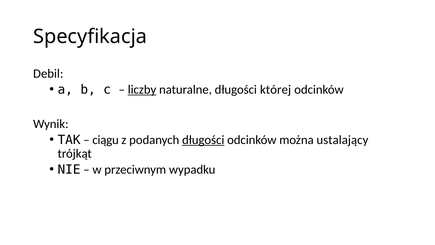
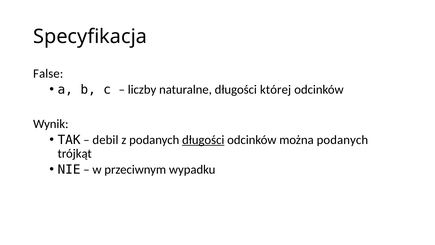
Debil: Debil -> False
liczby underline: present -> none
ciągu: ciągu -> debil
można ustalający: ustalający -> podanych
